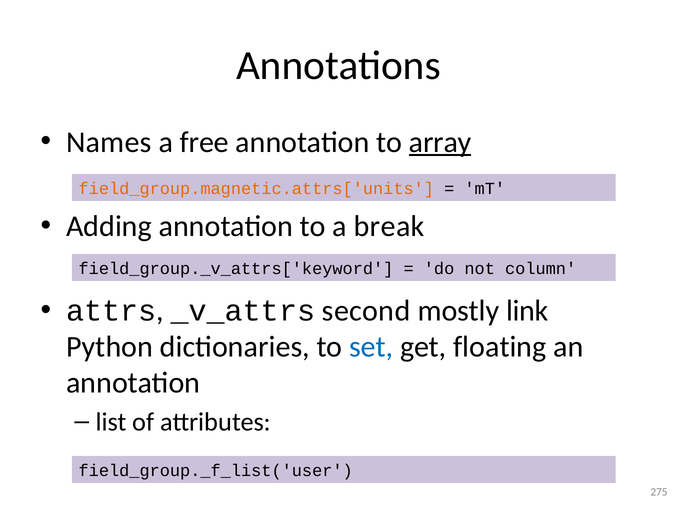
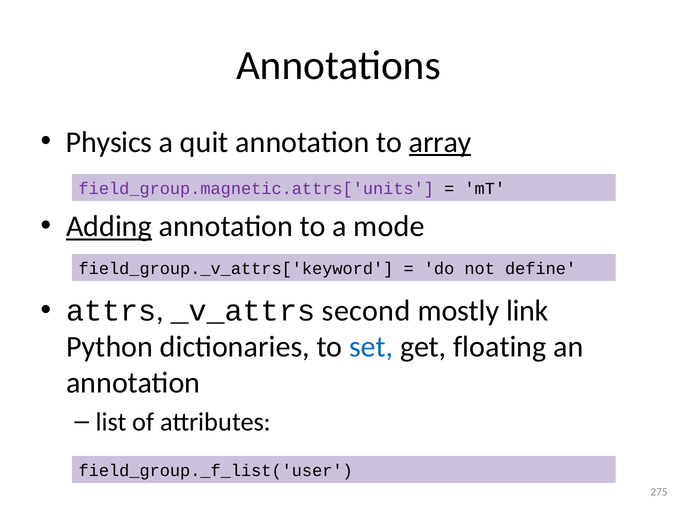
Names: Names -> Physics
free: free -> quit
field_group.magnetic.attrs['units colour: orange -> purple
Adding underline: none -> present
break: break -> mode
column: column -> define
